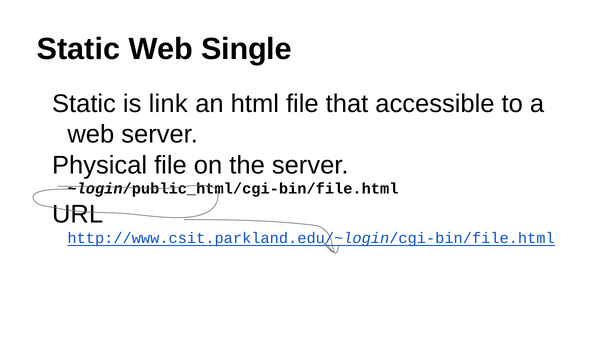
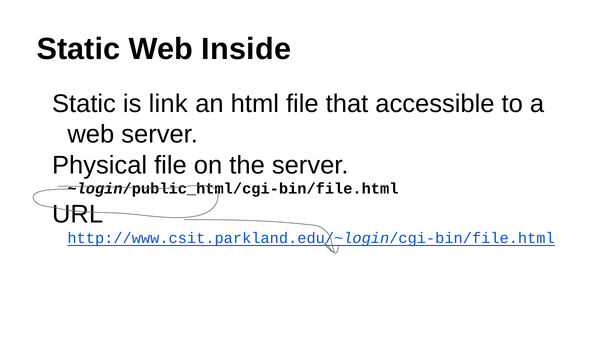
Single: Single -> Inside
